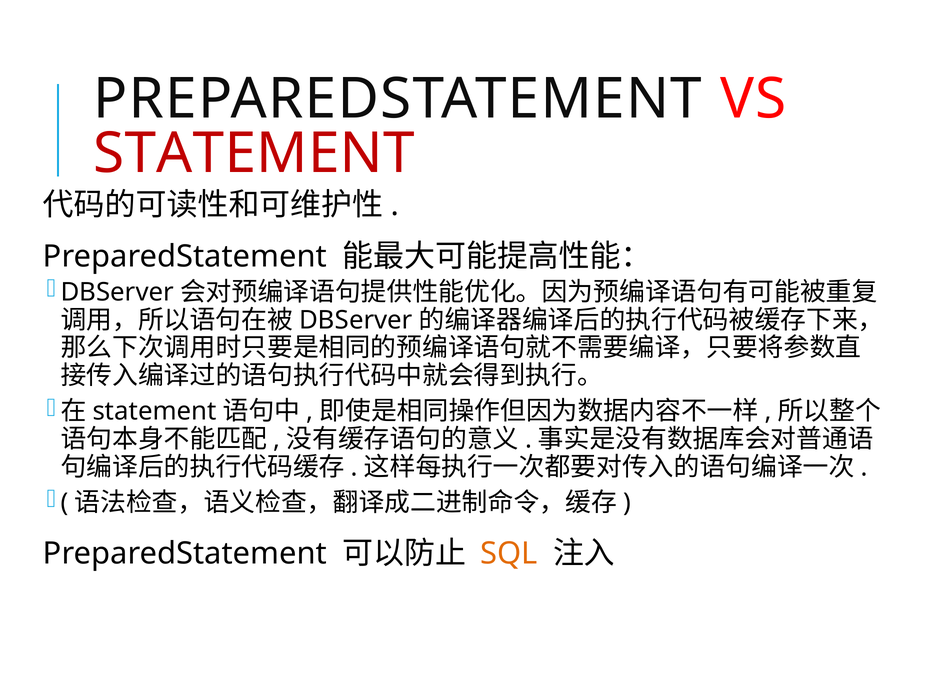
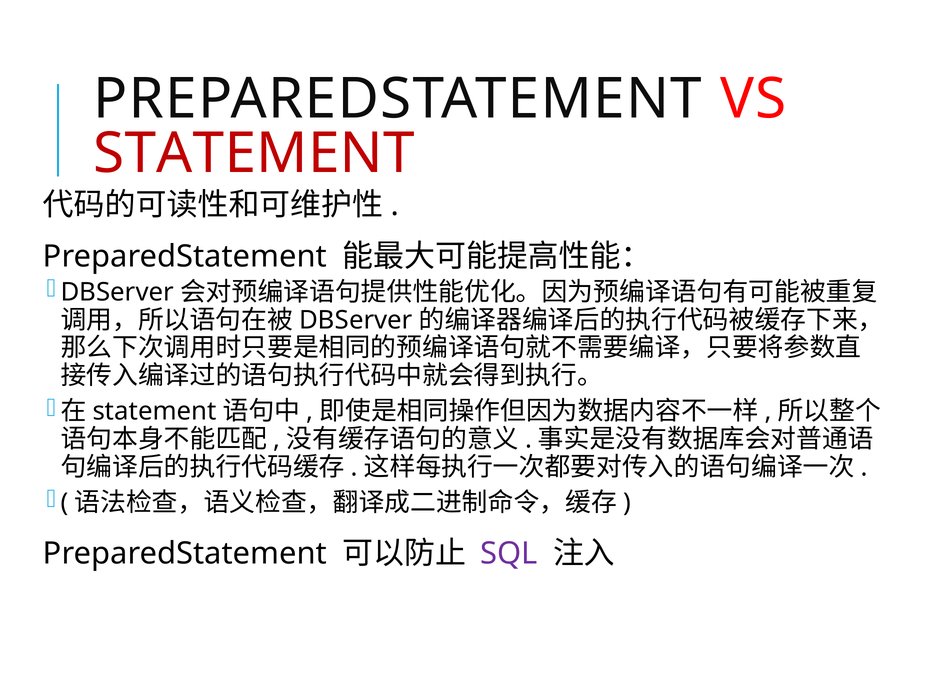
SQL colour: orange -> purple
